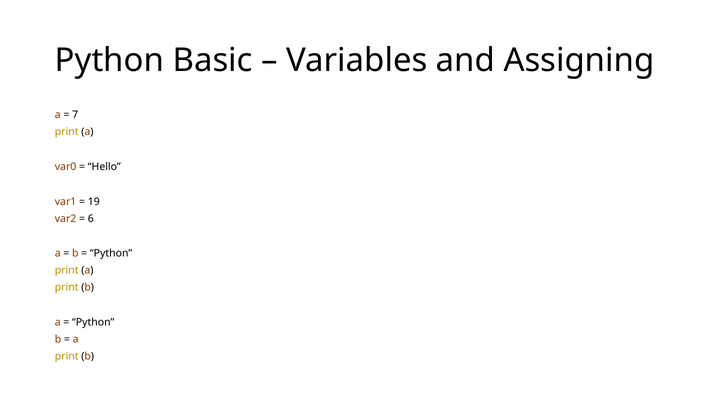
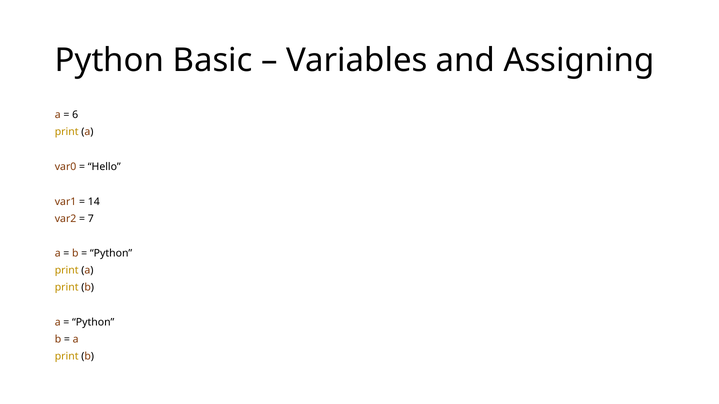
7: 7 -> 6
19: 19 -> 14
6: 6 -> 7
